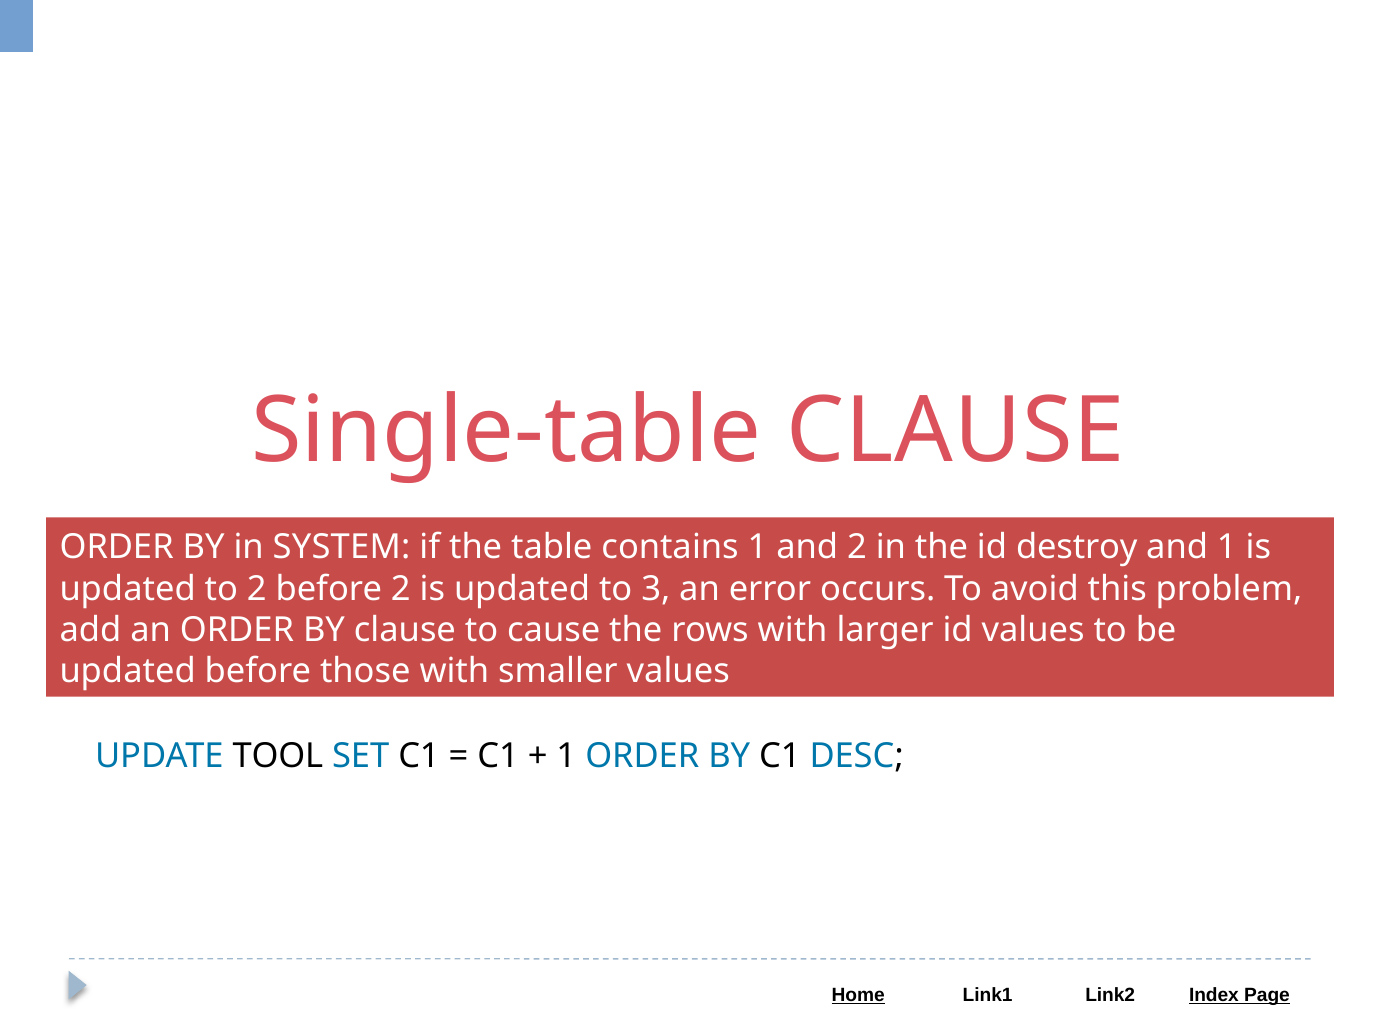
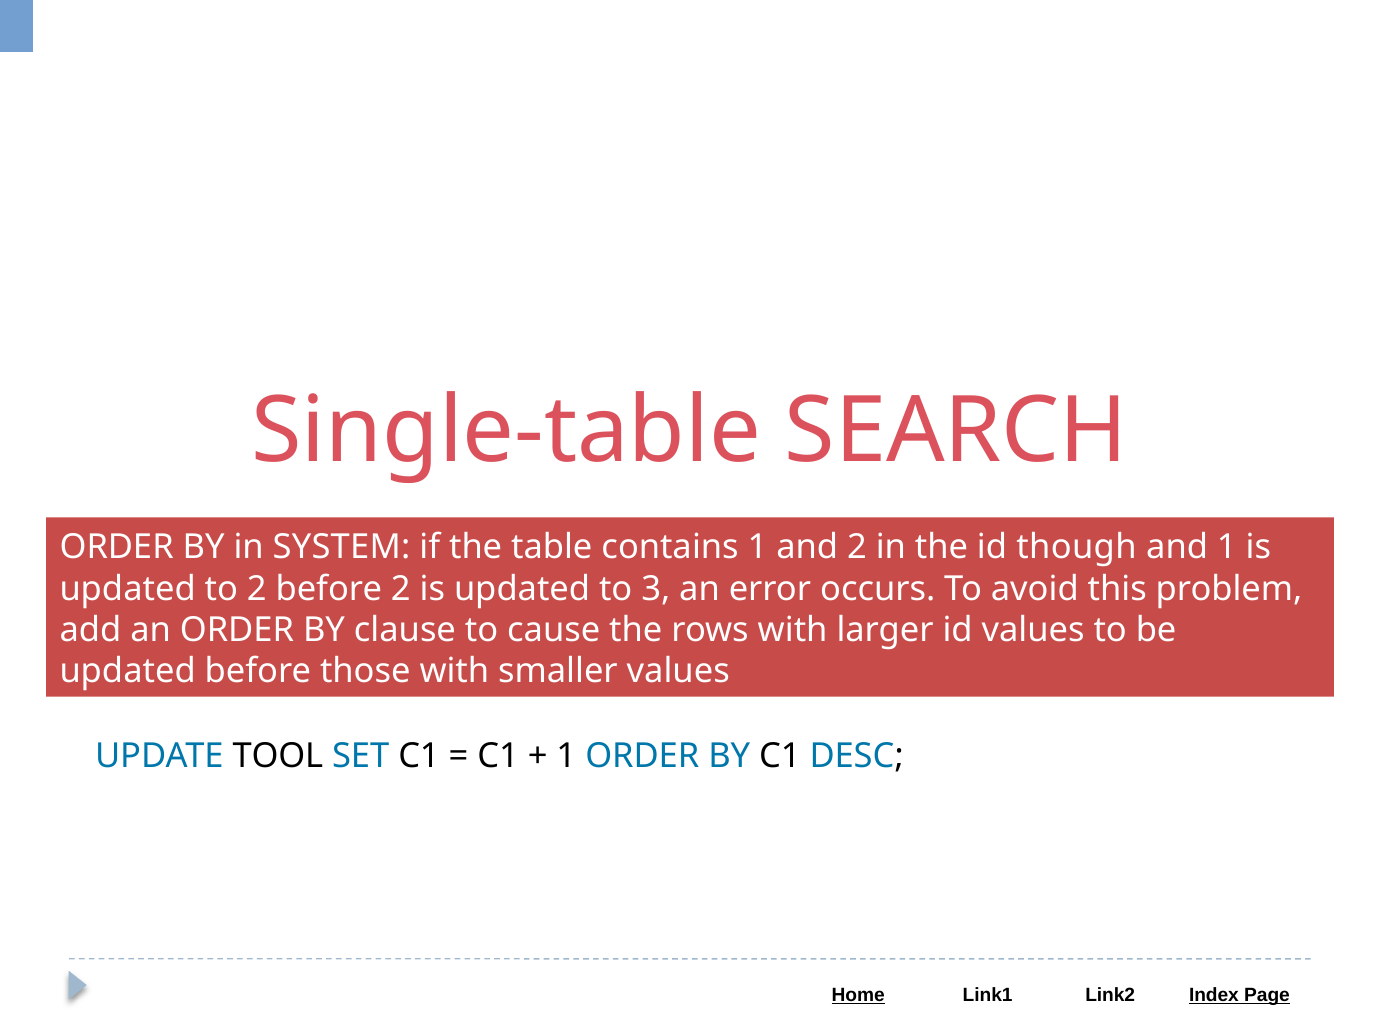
Single-table CLAUSE: CLAUSE -> SEARCH
destroy: destroy -> though
